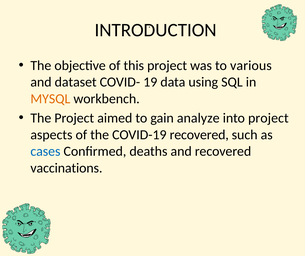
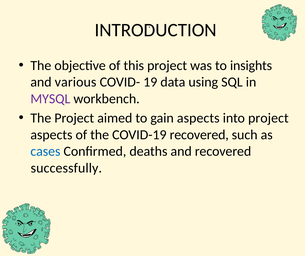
various: various -> insights
dataset: dataset -> various
MYSQL colour: orange -> purple
gain analyze: analyze -> aspects
vaccinations: vaccinations -> successfully
